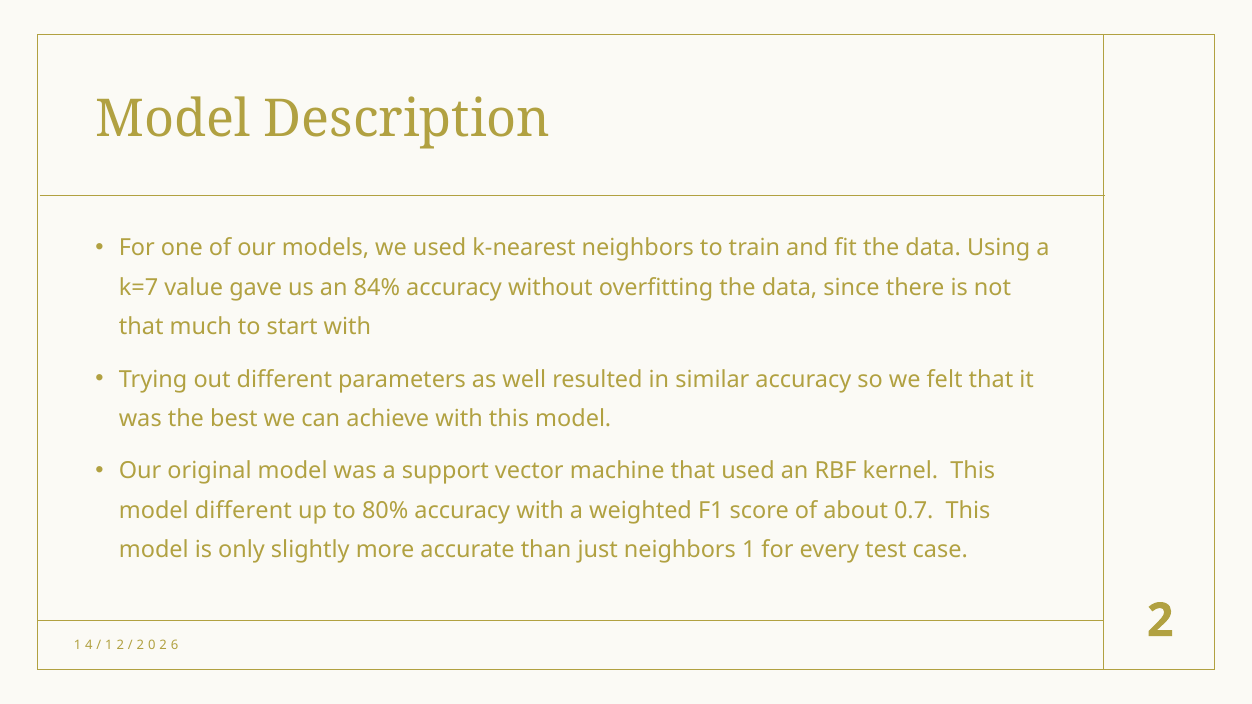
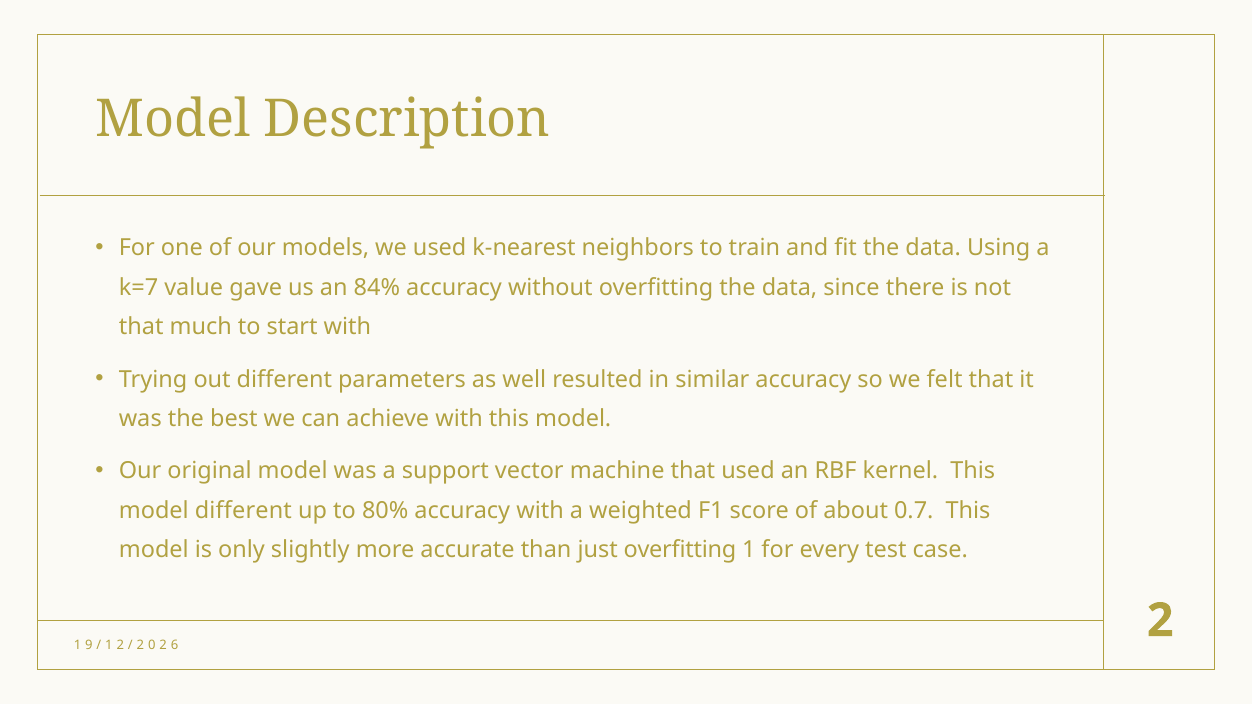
just neighbors: neighbors -> overfitting
4: 4 -> 9
